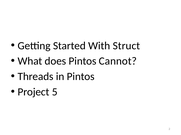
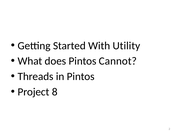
Struct: Struct -> Utility
5: 5 -> 8
